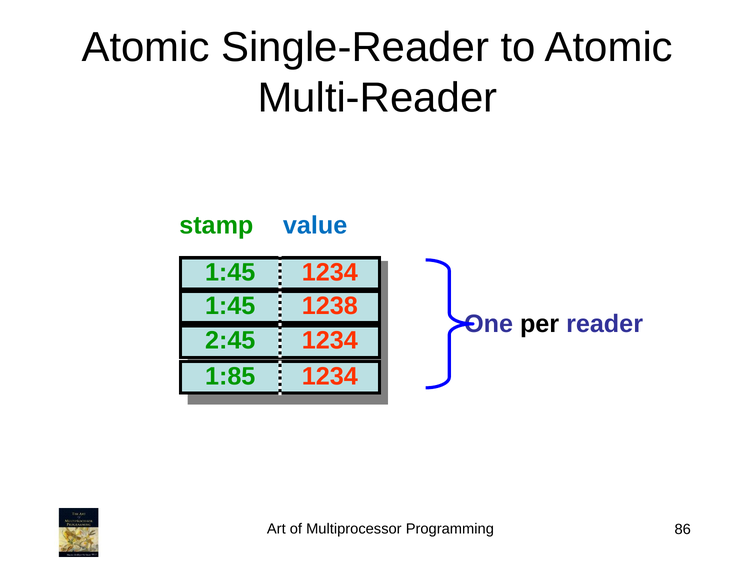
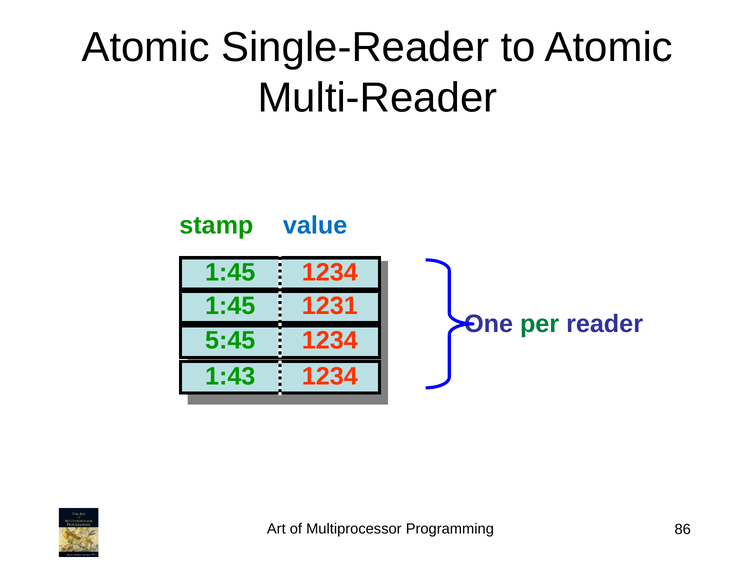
1238: 1238 -> 1231
per colour: black -> green
2:45: 2:45 -> 5:45
1:85: 1:85 -> 1:43
